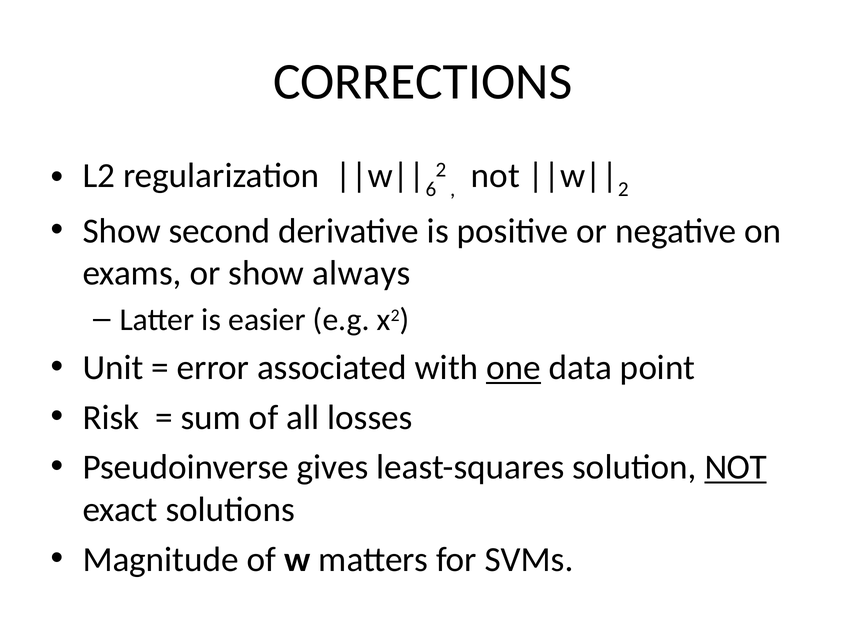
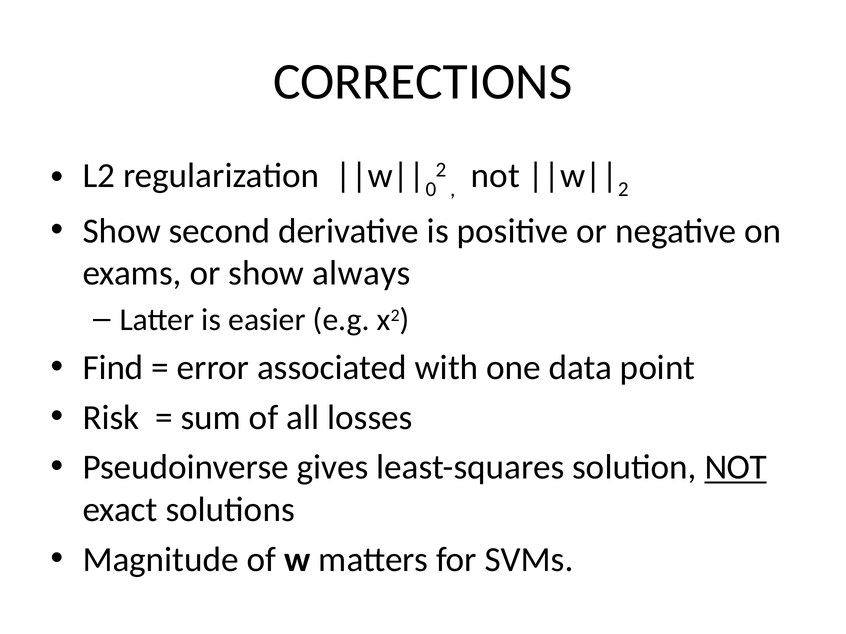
6: 6 -> 0
Unit: Unit -> Find
one underline: present -> none
